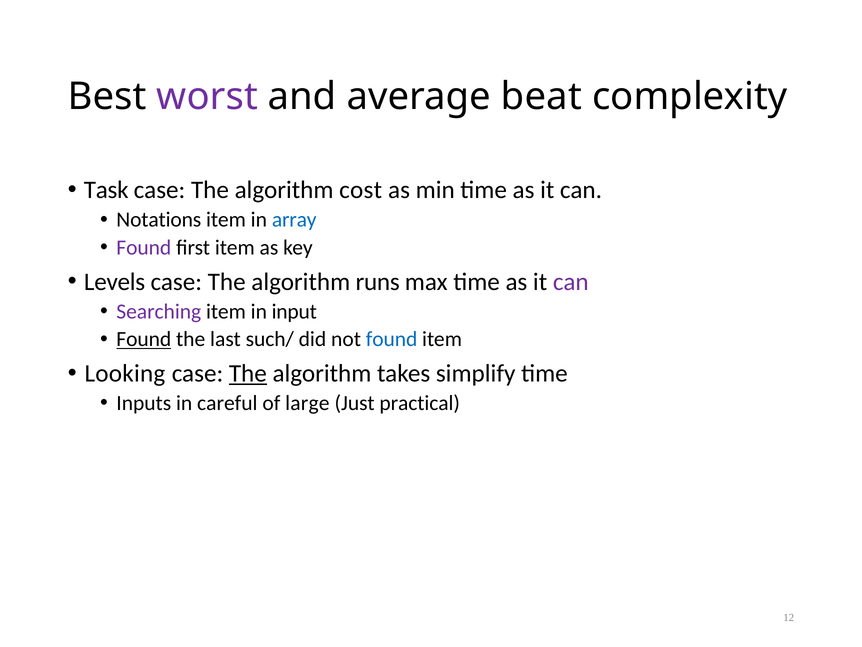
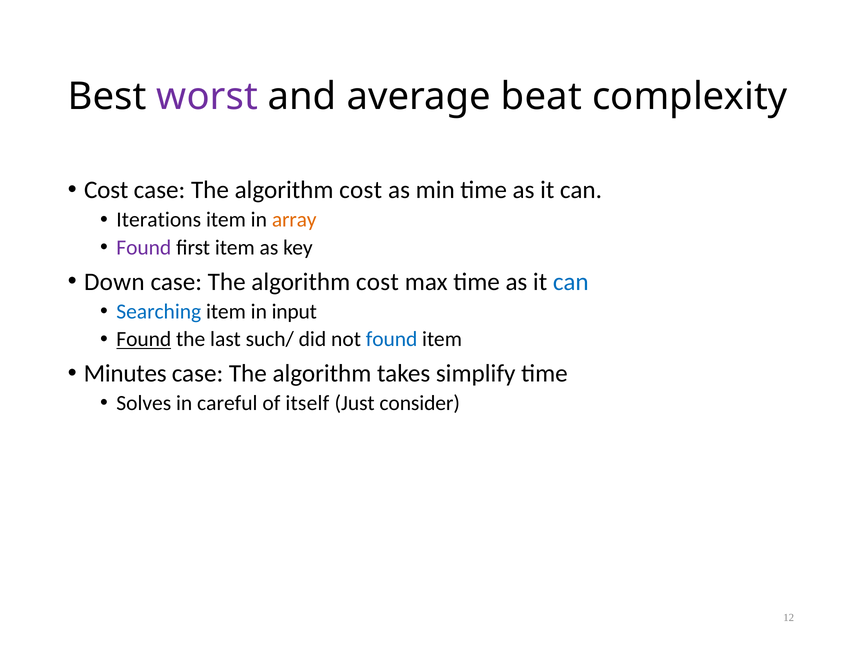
Task at (106, 190): Task -> Cost
Notations: Notations -> Iterations
array colour: blue -> orange
Levels: Levels -> Down
runs at (378, 281): runs -> cost
can at (571, 281) colour: purple -> blue
Searching colour: purple -> blue
Looking: Looking -> Minutes
The at (248, 373) underline: present -> none
Inputs: Inputs -> Solves
large: large -> itself
practical: practical -> consider
